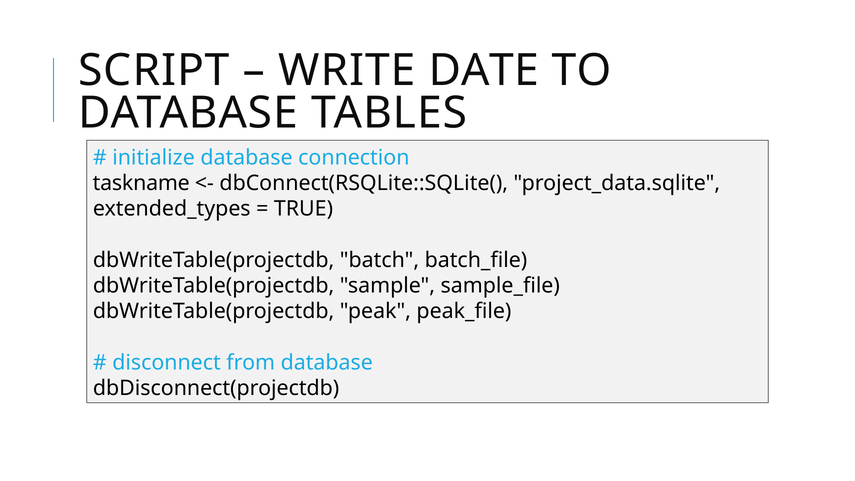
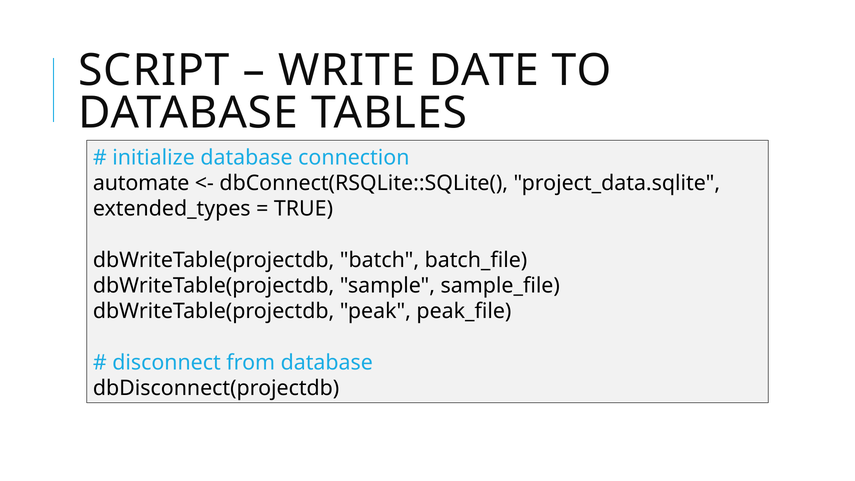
taskname: taskname -> automate
